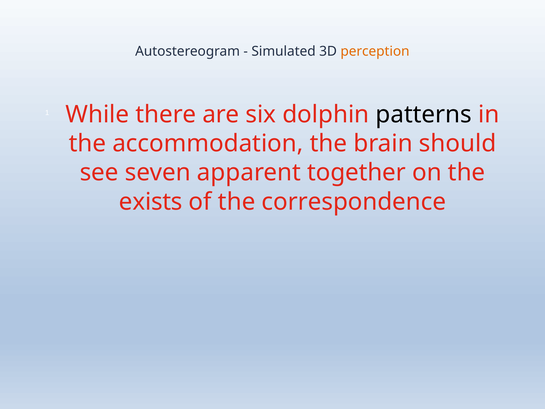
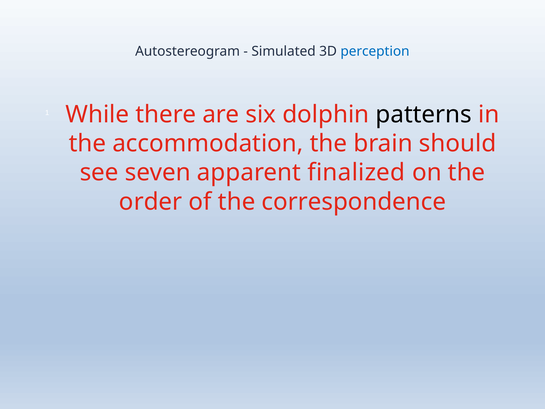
perception colour: orange -> blue
together: together -> finalized
exists: exists -> order
